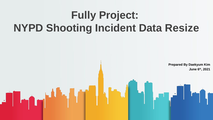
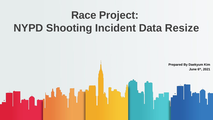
Fully: Fully -> Race
